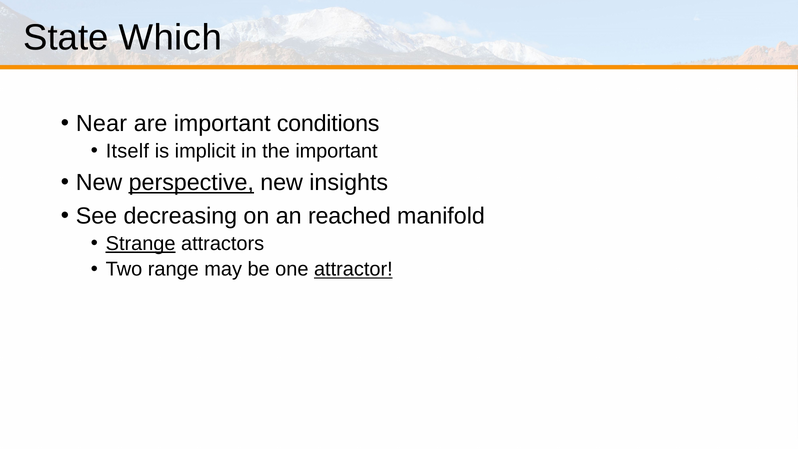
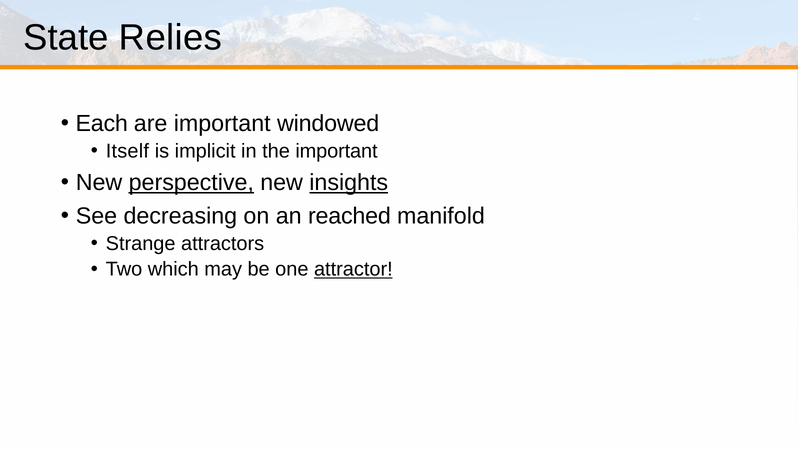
Which: Which -> Relies
Near: Near -> Each
conditions: conditions -> windowed
insights underline: none -> present
Strange underline: present -> none
range: range -> which
